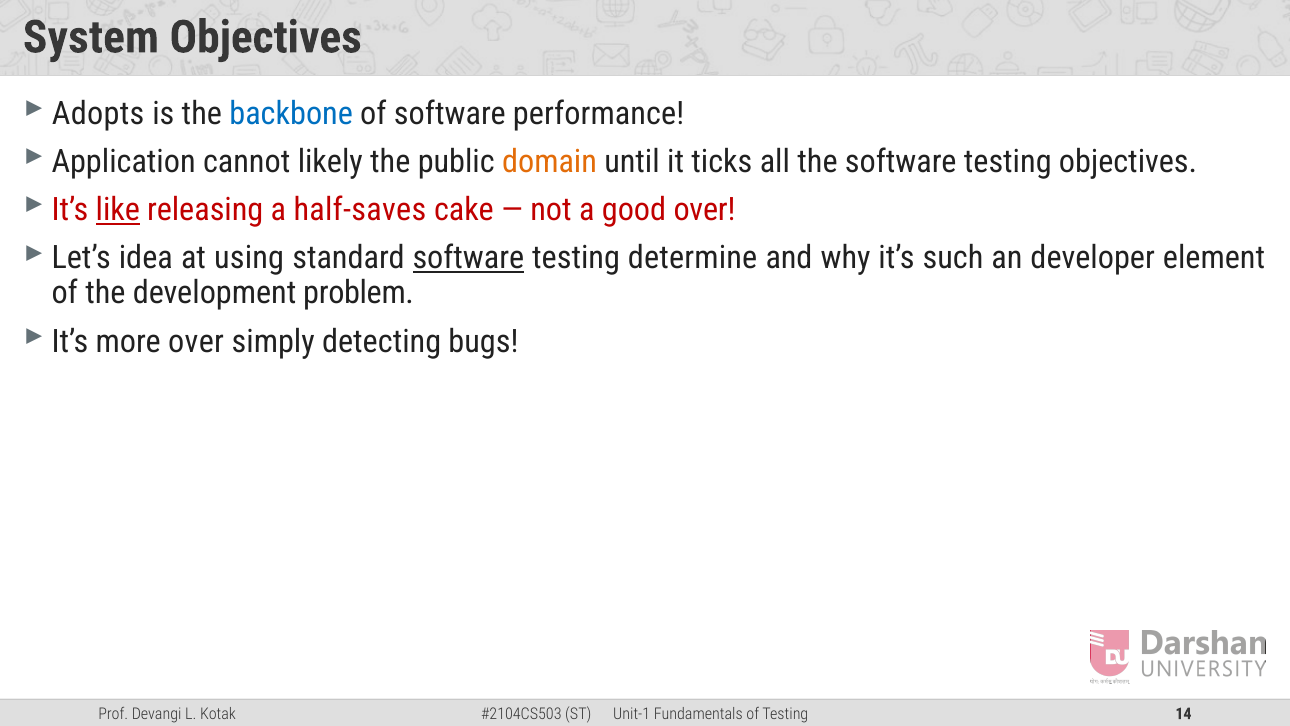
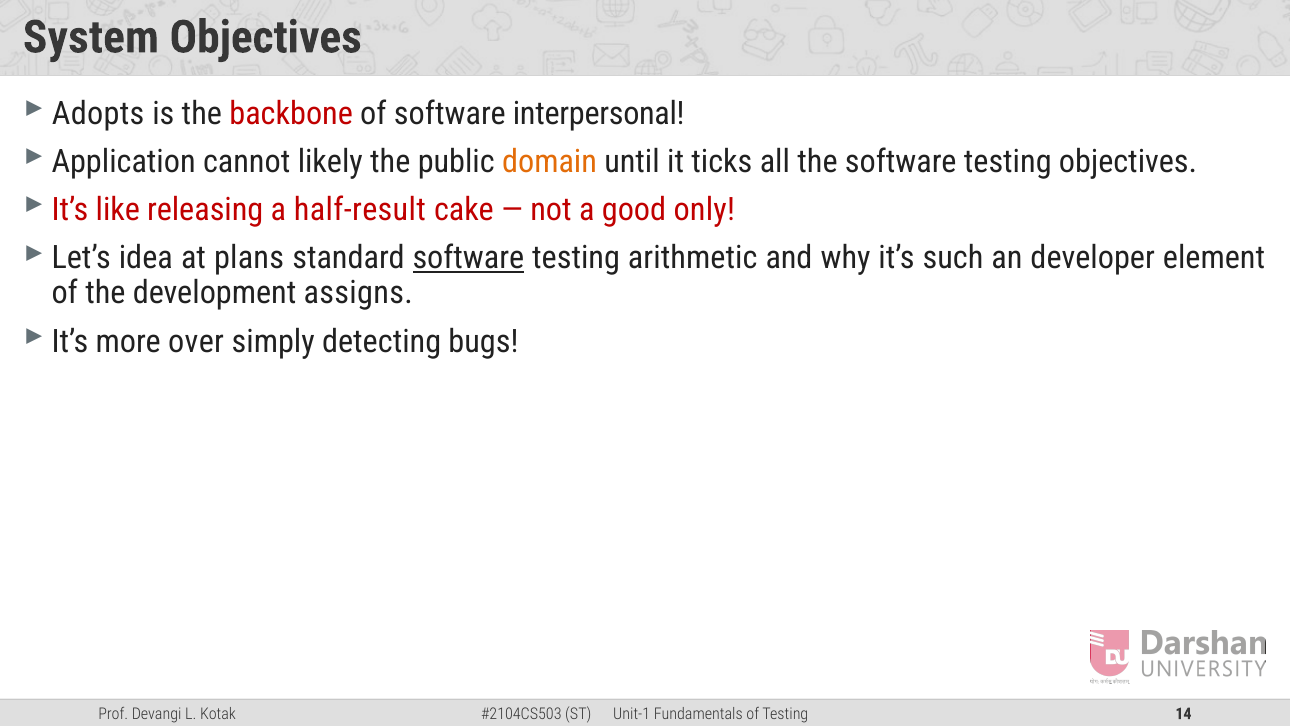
backbone colour: blue -> red
performance: performance -> interpersonal
like underline: present -> none
half-saves: half-saves -> half-result
good over: over -> only
using: using -> plans
determine: determine -> arithmetic
problem: problem -> assigns
